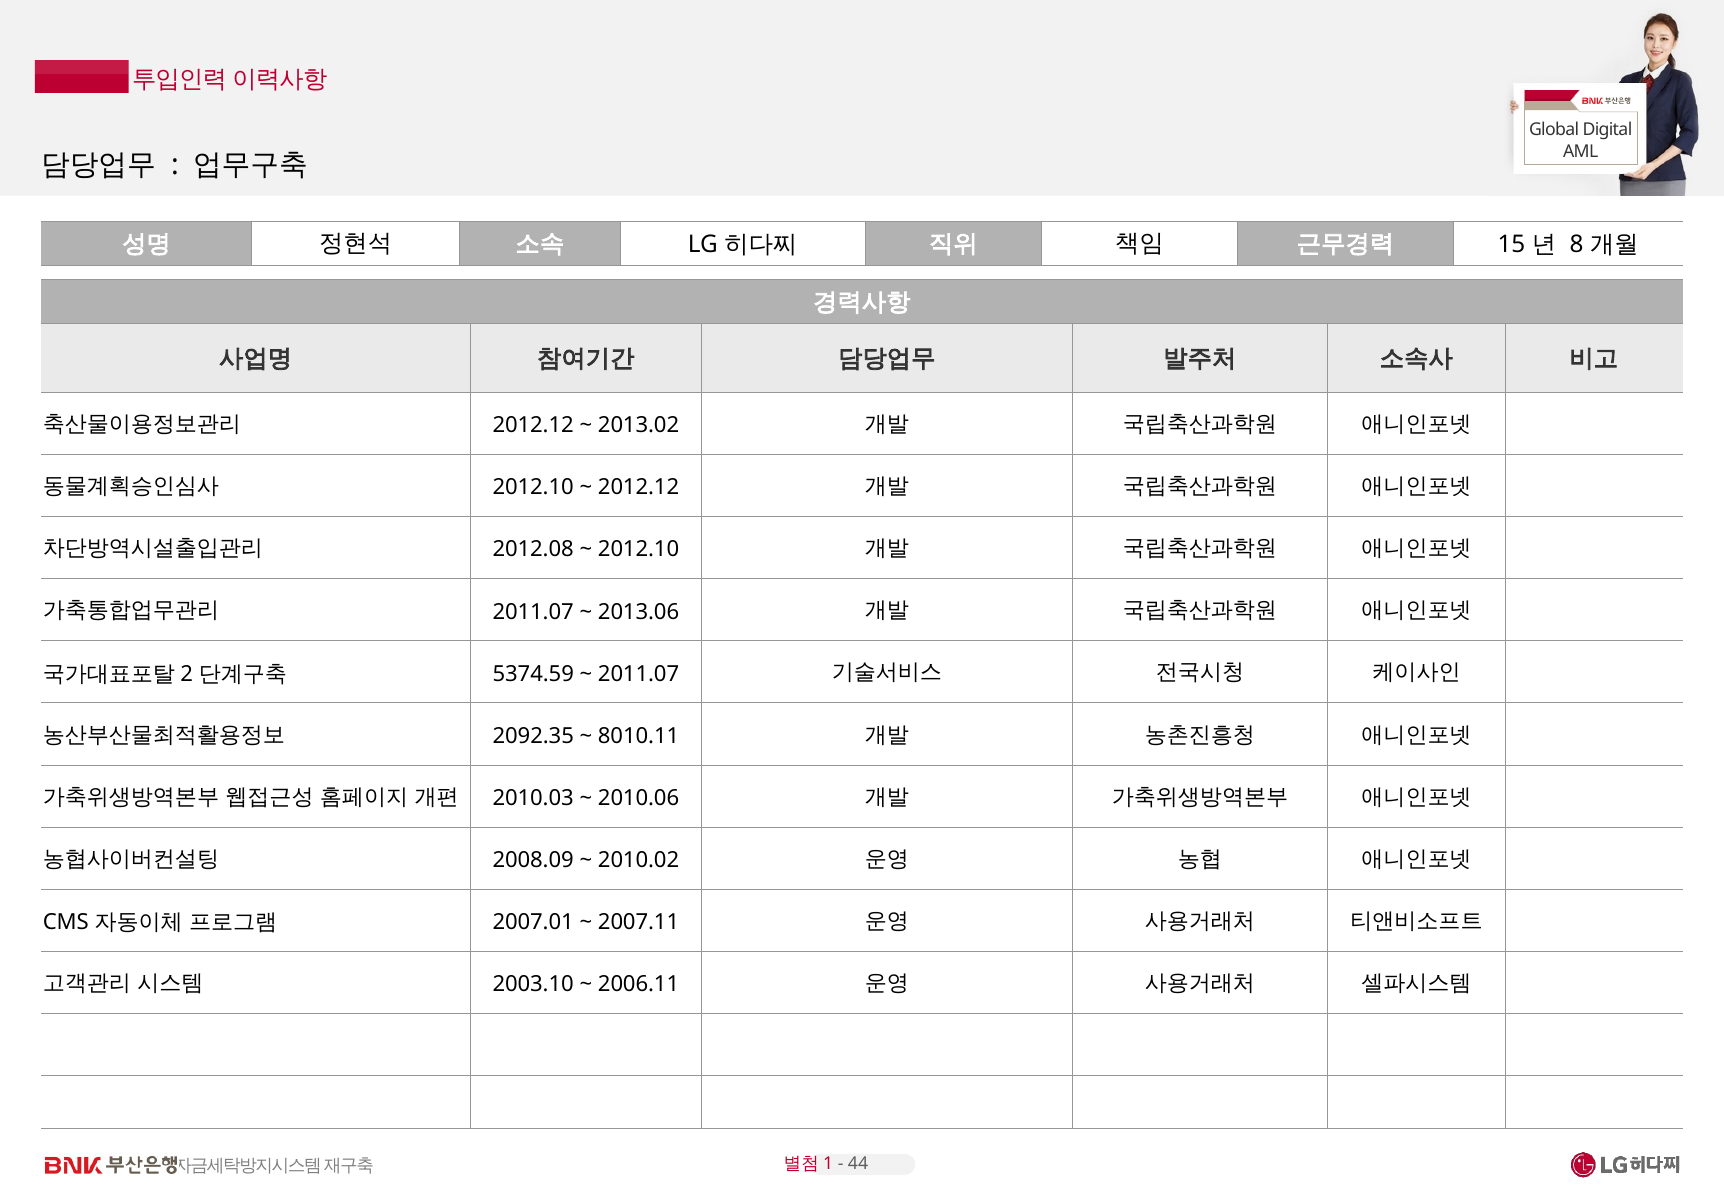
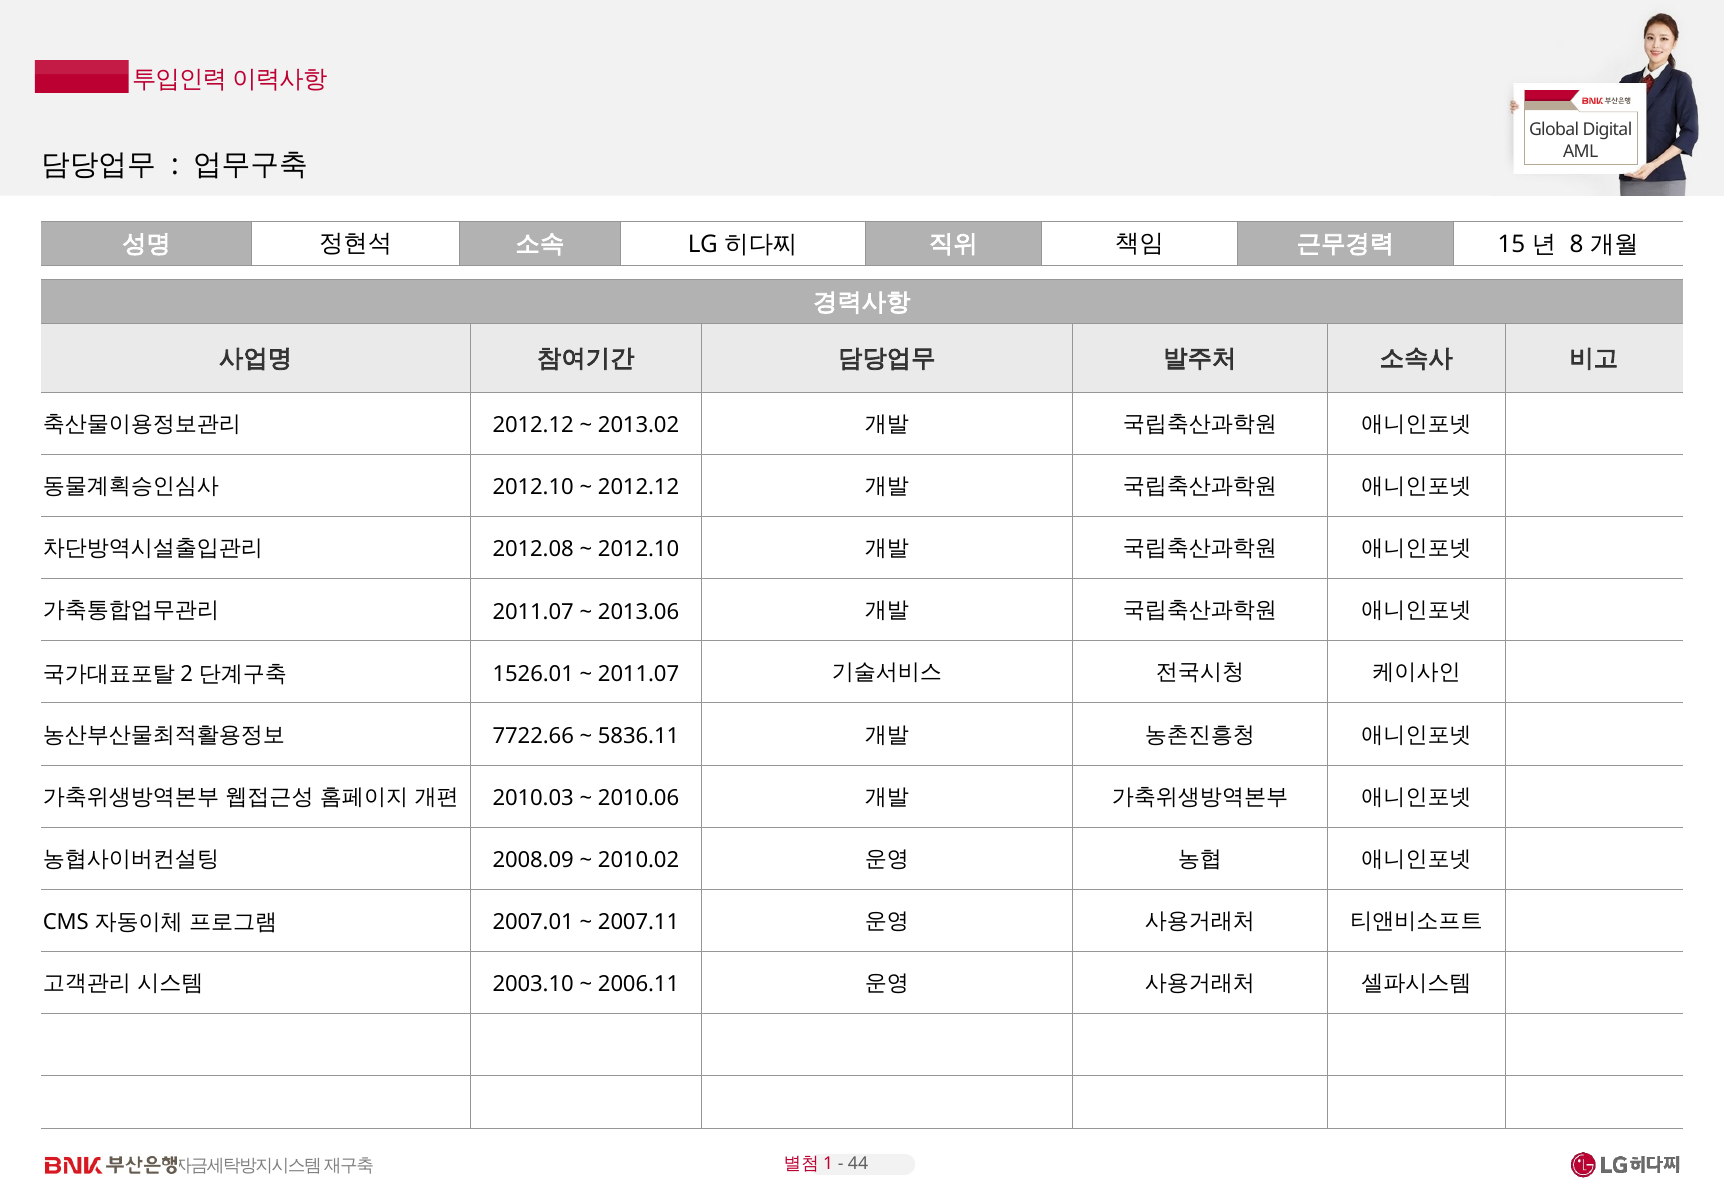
5374.59: 5374.59 -> 1526.01
2092.35: 2092.35 -> 7722.66
8010.11: 8010.11 -> 5836.11
